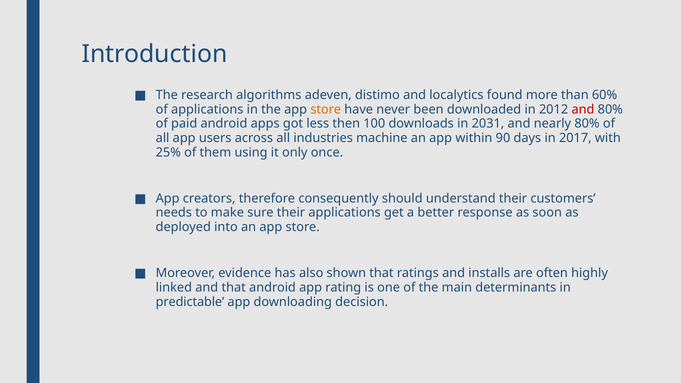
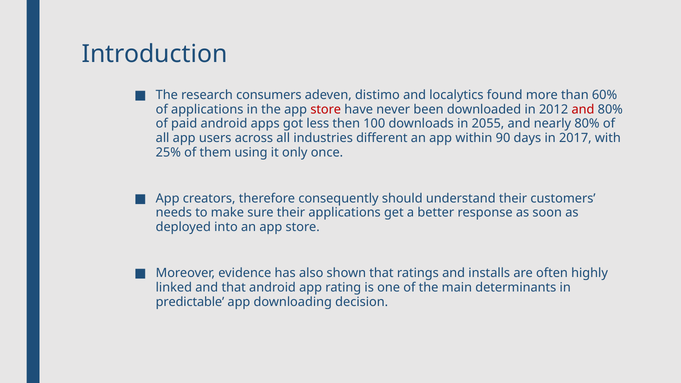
algorithms: algorithms -> consumers
store at (326, 109) colour: orange -> red
2031: 2031 -> 2055
machine: machine -> different
